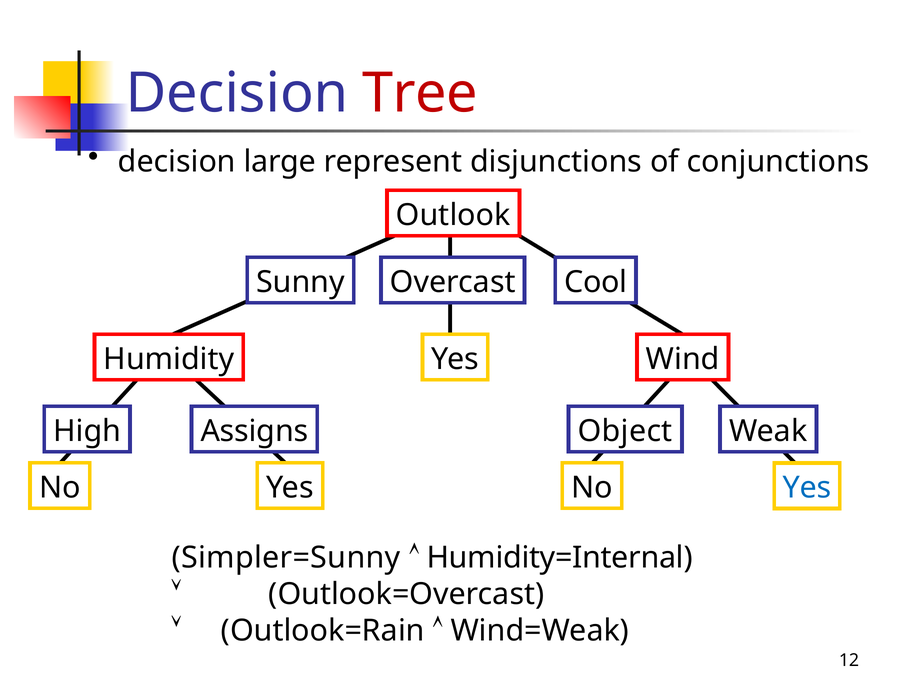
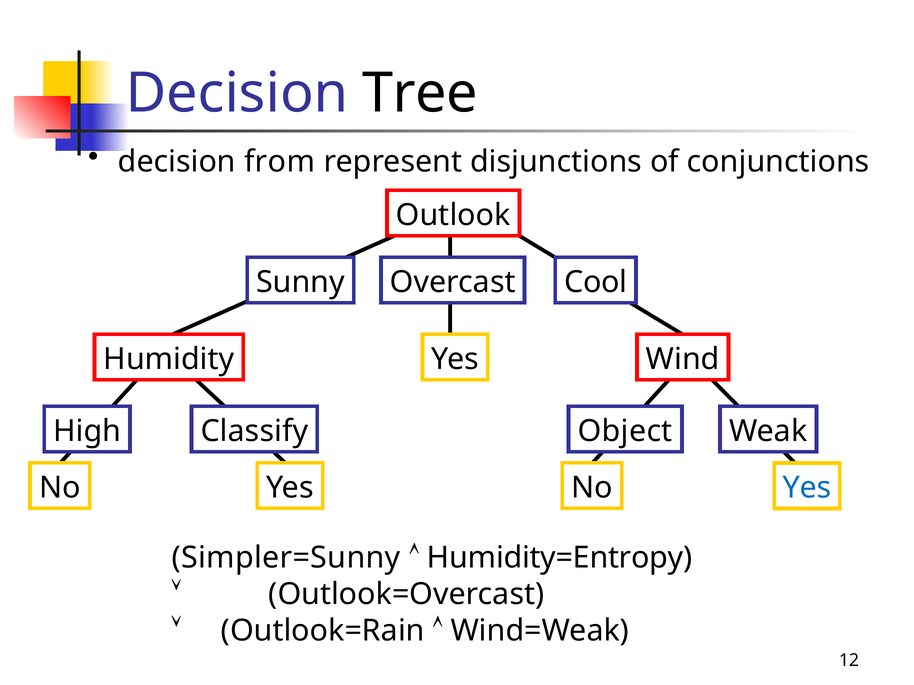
Tree colour: red -> black
large: large -> from
Assigns: Assigns -> Classify
Humidity=Internal: Humidity=Internal -> Humidity=Entropy
